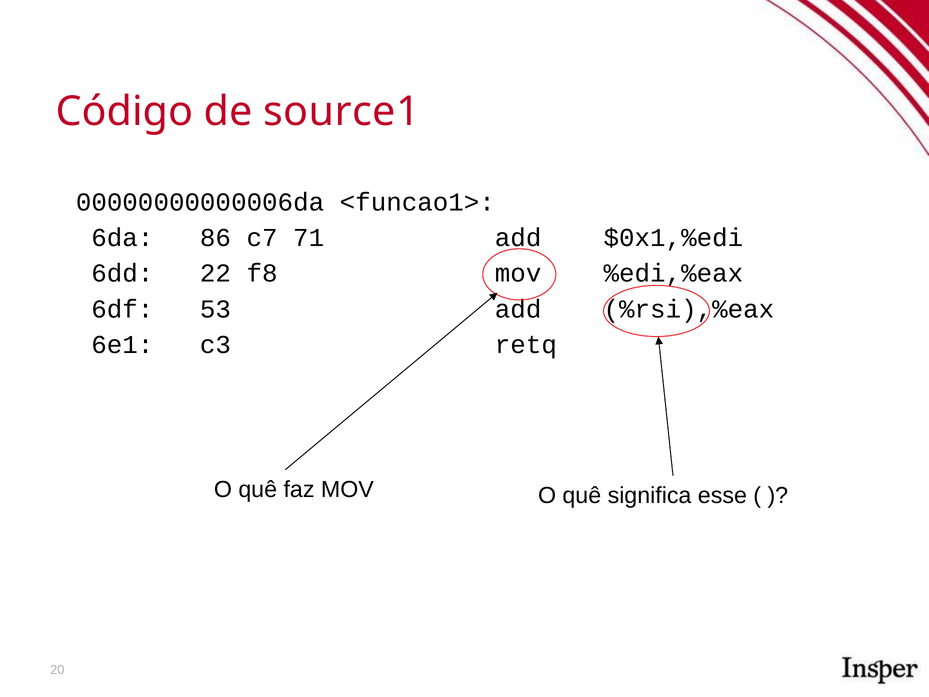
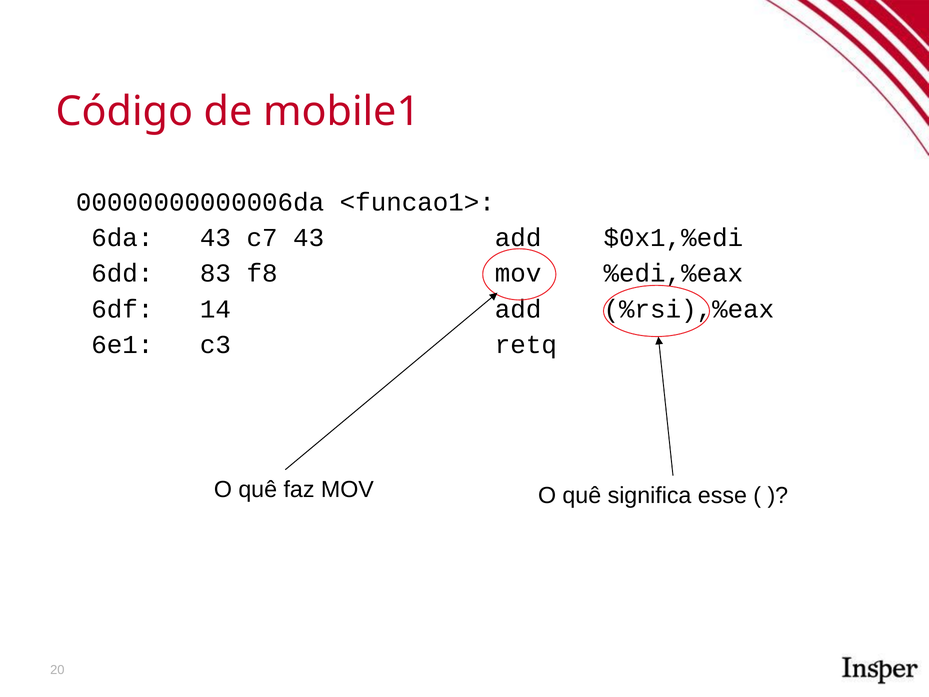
source1: source1 -> mobile1
6da 86: 86 -> 43
c7 71: 71 -> 43
22: 22 -> 83
53: 53 -> 14
